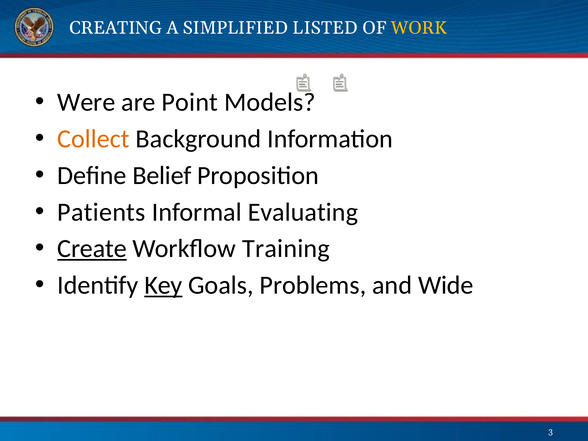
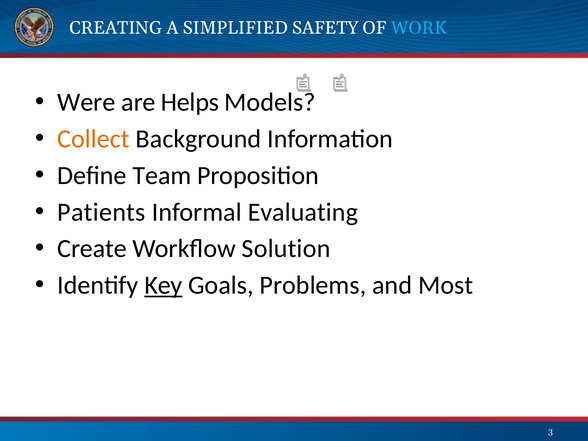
LISTED: LISTED -> SAFETY
WORK colour: yellow -> light blue
Point: Point -> Helps
Belief: Belief -> Team
Create underline: present -> none
Training: Training -> Solution
Wide: Wide -> Most
